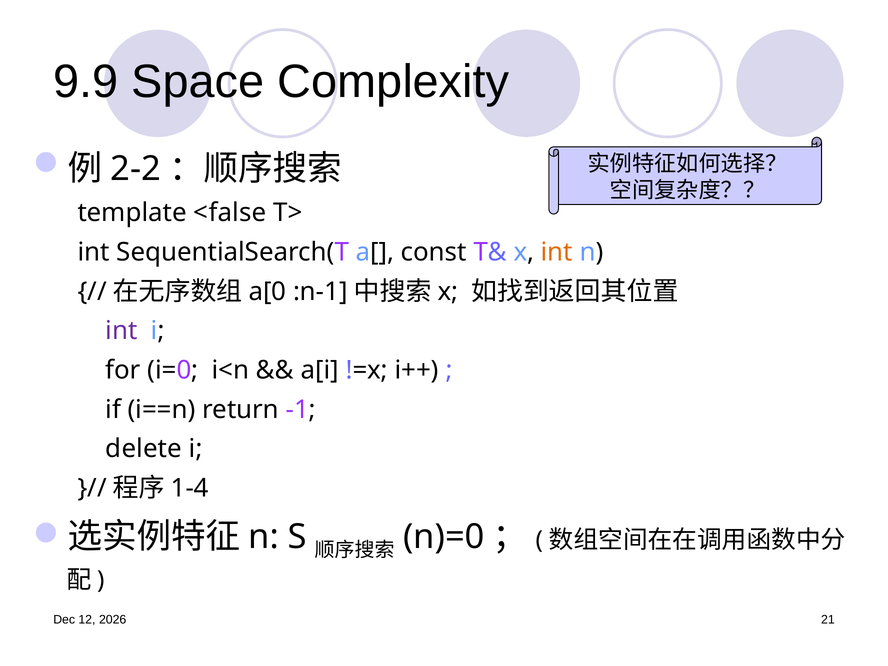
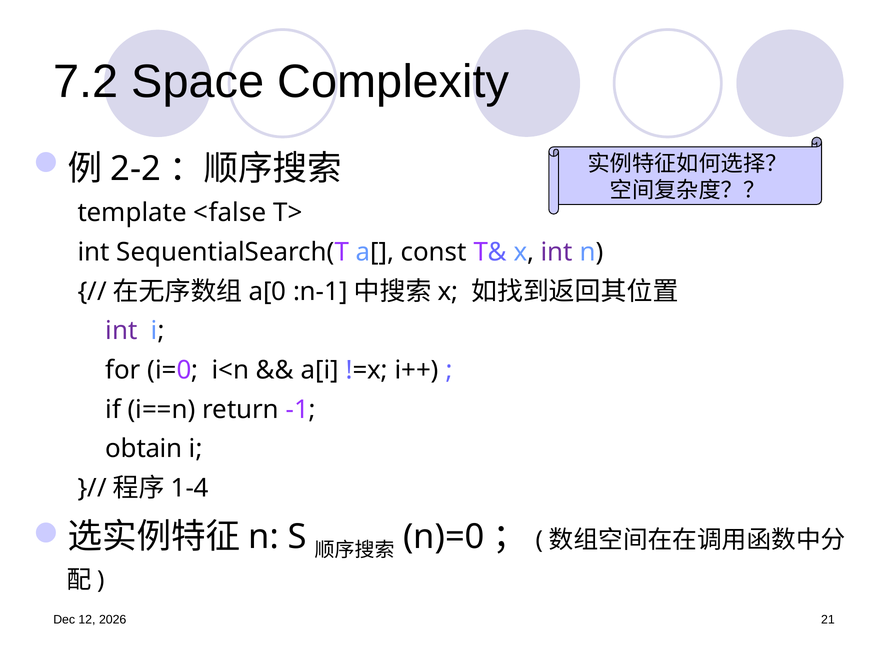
9.9: 9.9 -> 7.2
int at (557, 252) colour: orange -> purple
delete: delete -> obtain
